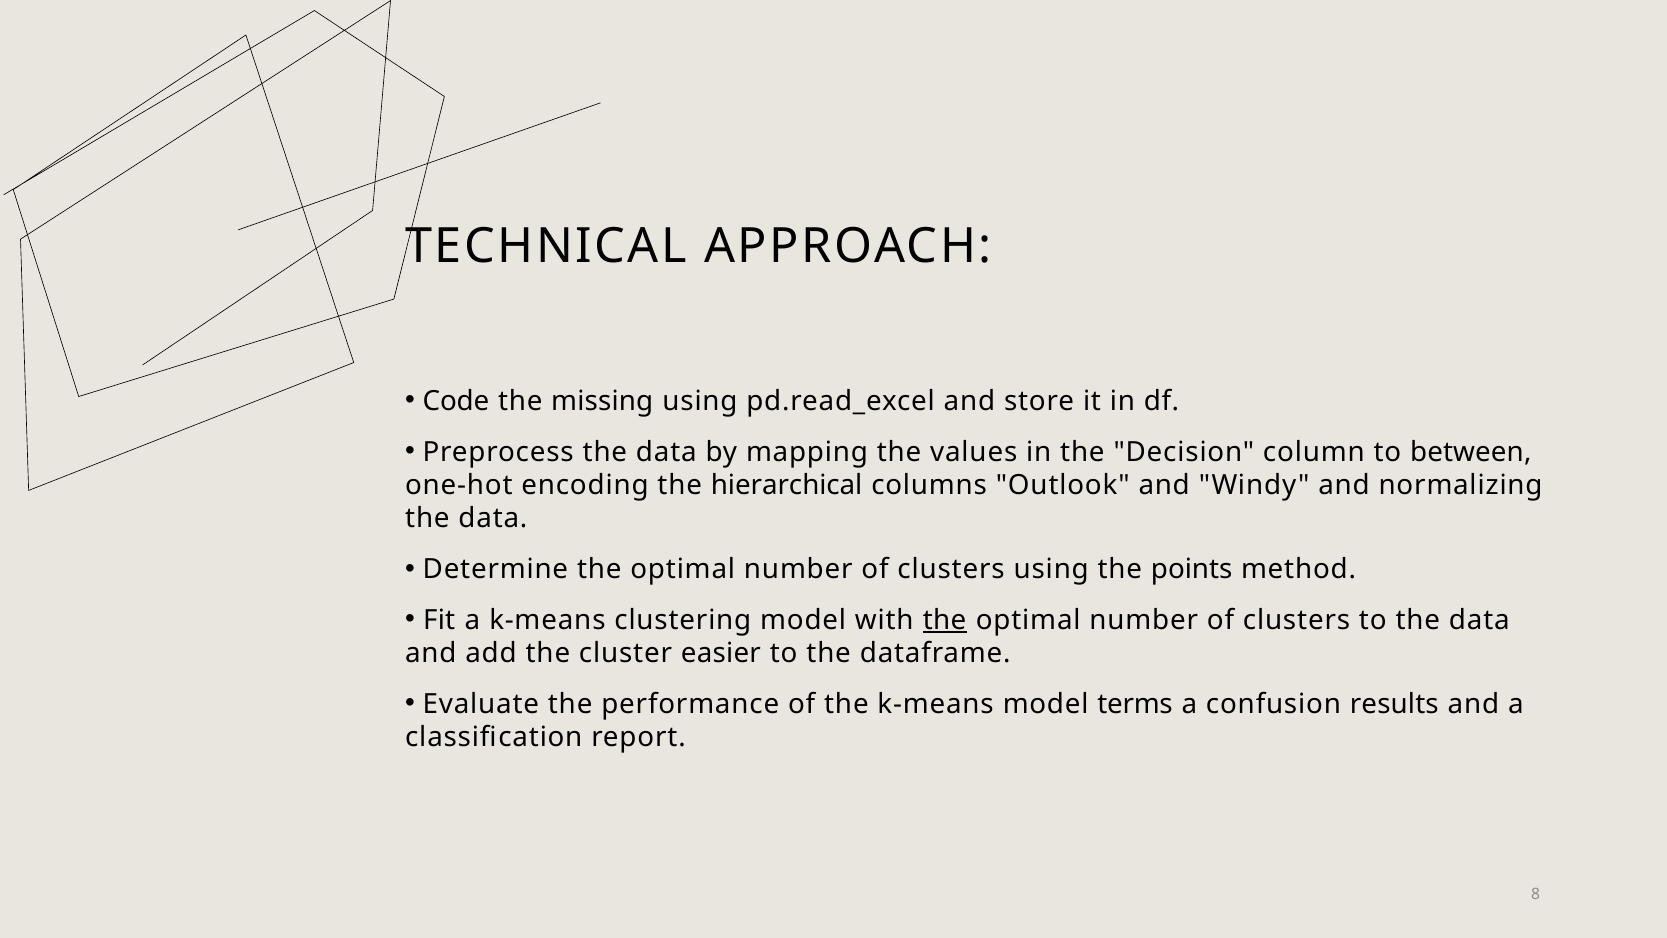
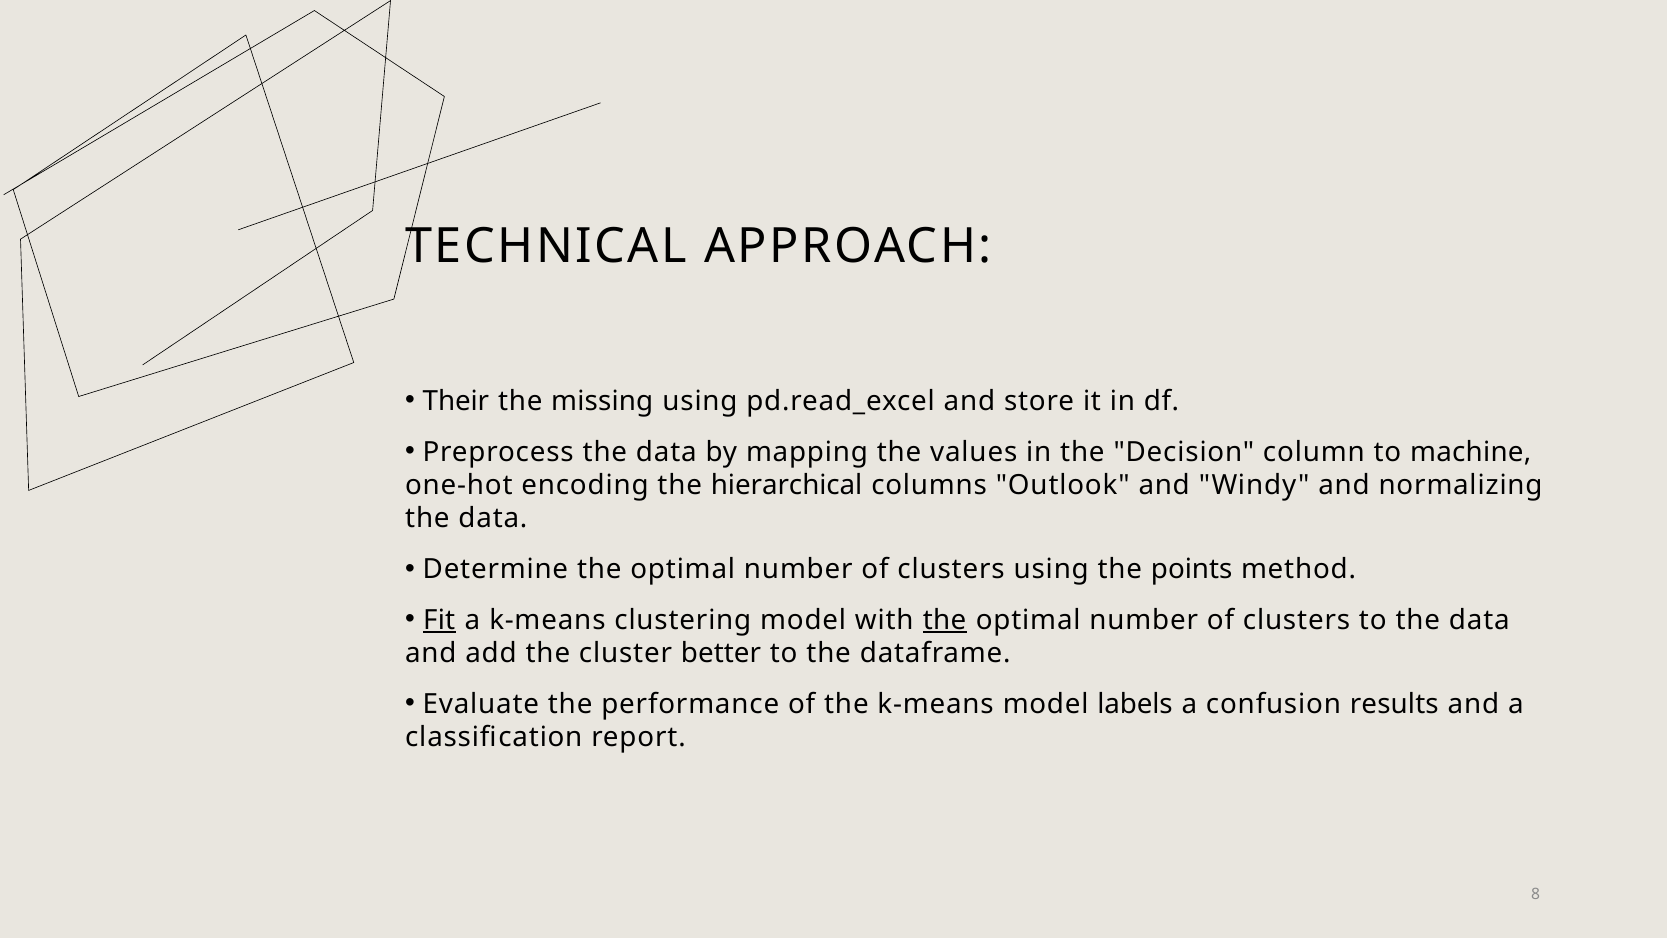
Code: Code -> Their
between: between -> machine
Fit underline: none -> present
easier: easier -> better
terms: terms -> labels
